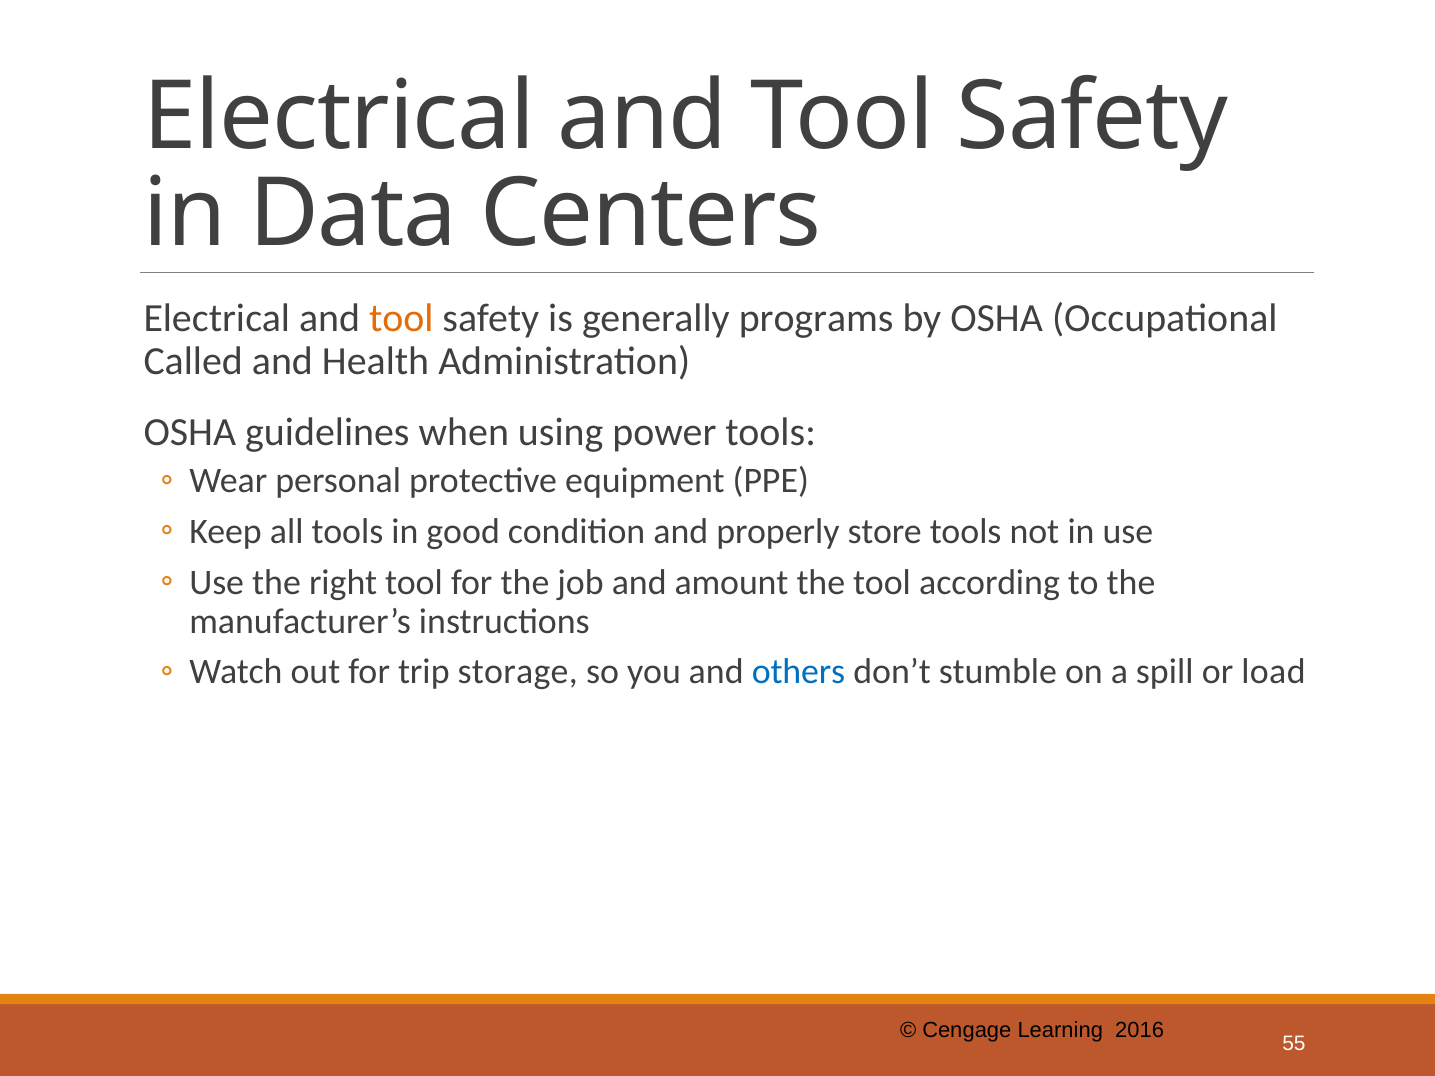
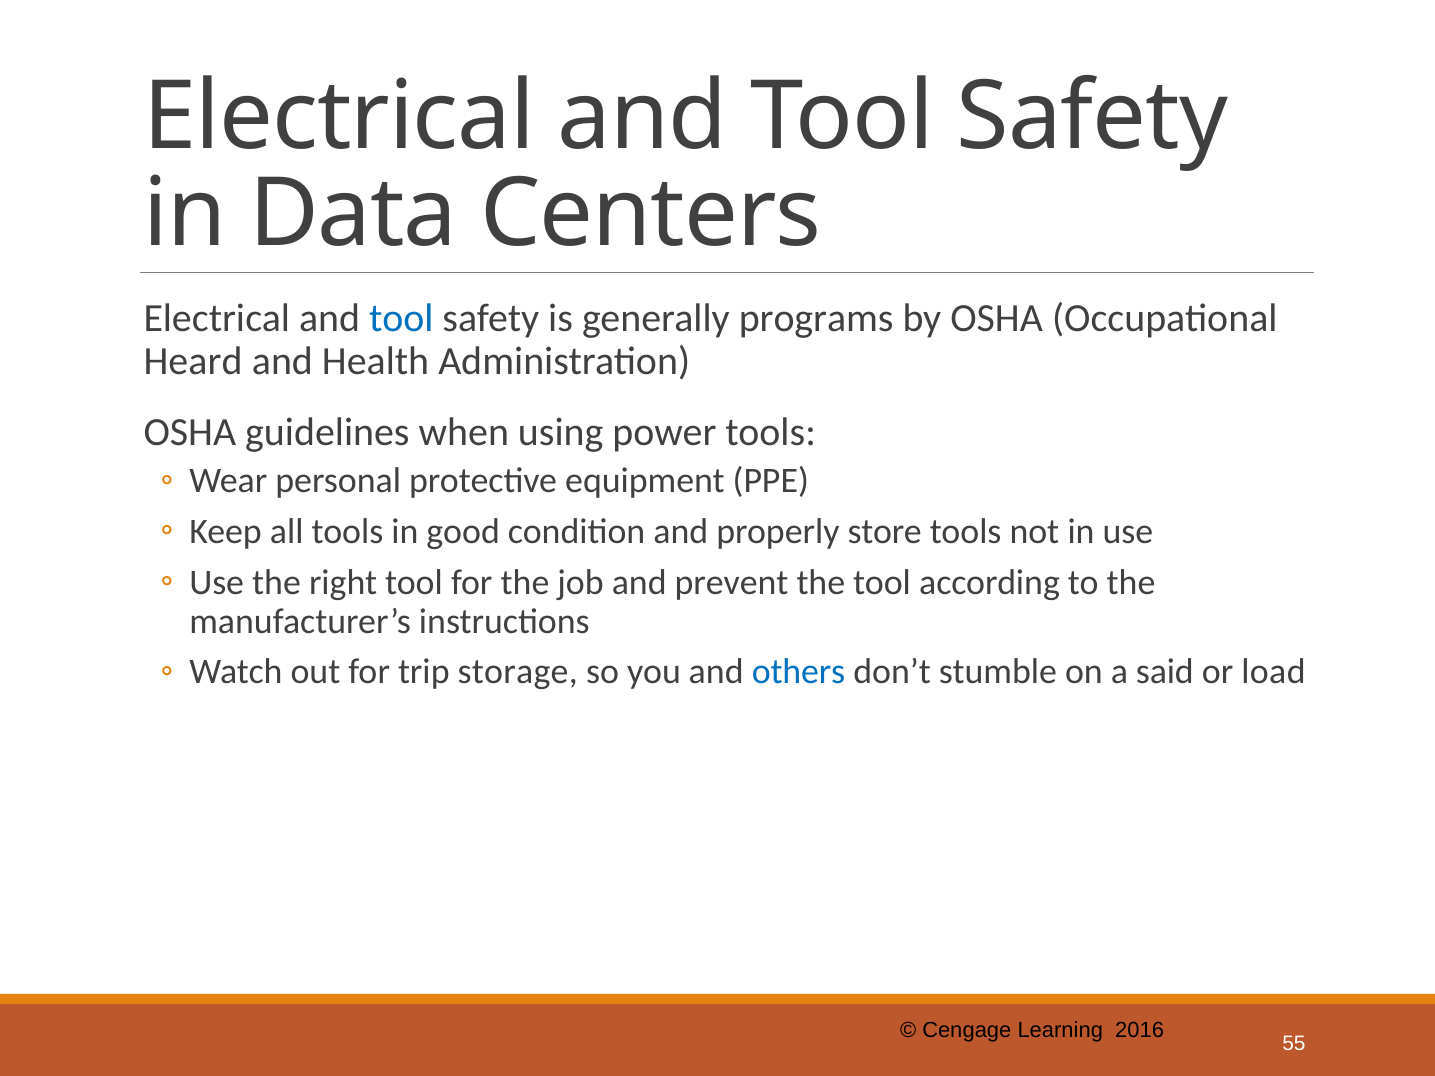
tool at (401, 318) colour: orange -> blue
Called: Called -> Heard
amount: amount -> prevent
spill: spill -> said
